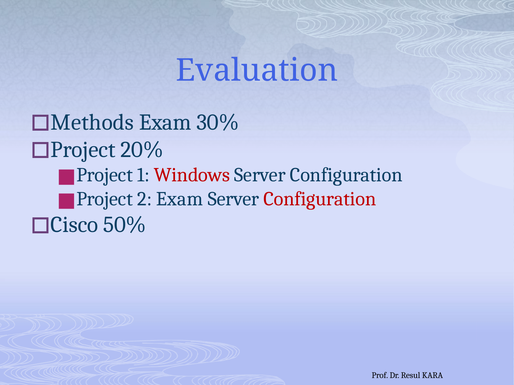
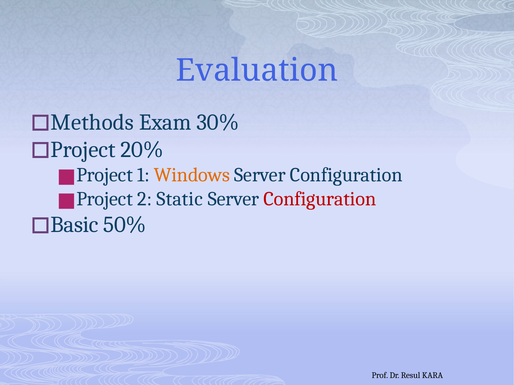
Windows colour: red -> orange
2 Exam: Exam -> Static
Cisco: Cisco -> Basic
